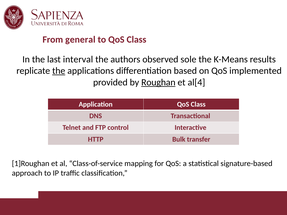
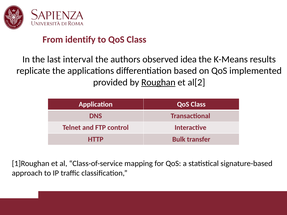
general: general -> identify
sole: sole -> idea
the at (59, 71) underline: present -> none
al[4: al[4 -> al[2
